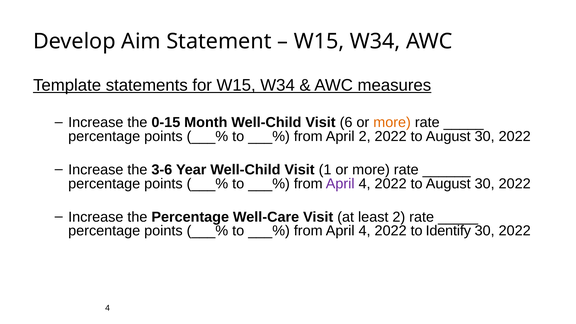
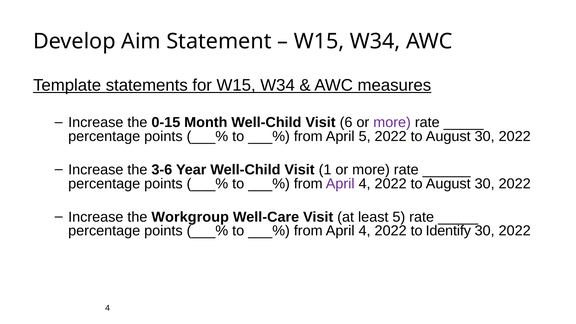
more at (392, 123) colour: orange -> purple
April 2: 2 -> 5
the Percentage: Percentage -> Workgroup
least 2: 2 -> 5
